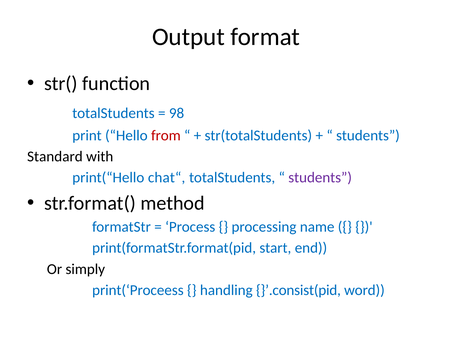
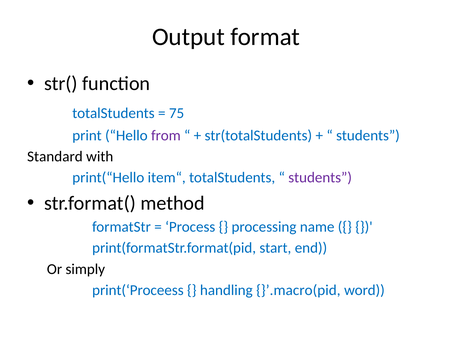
98: 98 -> 75
from colour: red -> purple
chat“: chat“ -> item“
}’.consist(pid: }’.consist(pid -> }’.macro(pid
